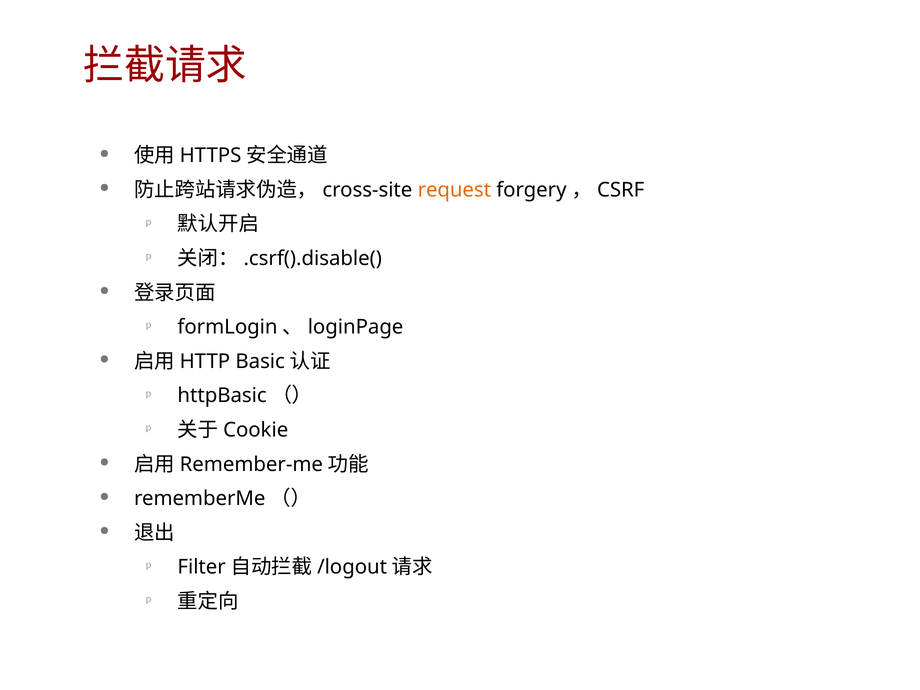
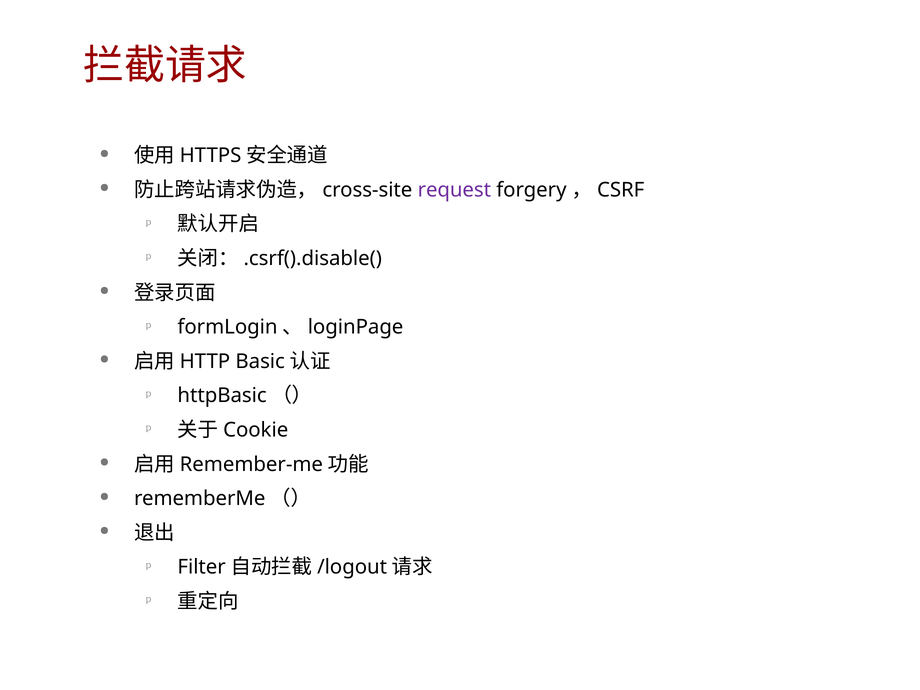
request colour: orange -> purple
